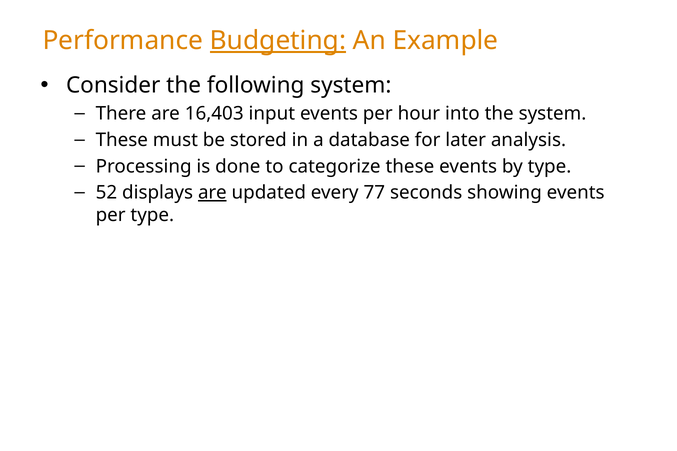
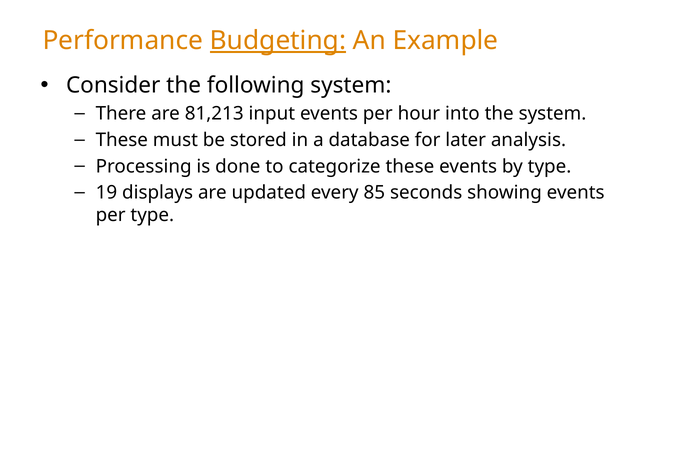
16,403: 16,403 -> 81,213
52: 52 -> 19
are at (212, 193) underline: present -> none
77: 77 -> 85
